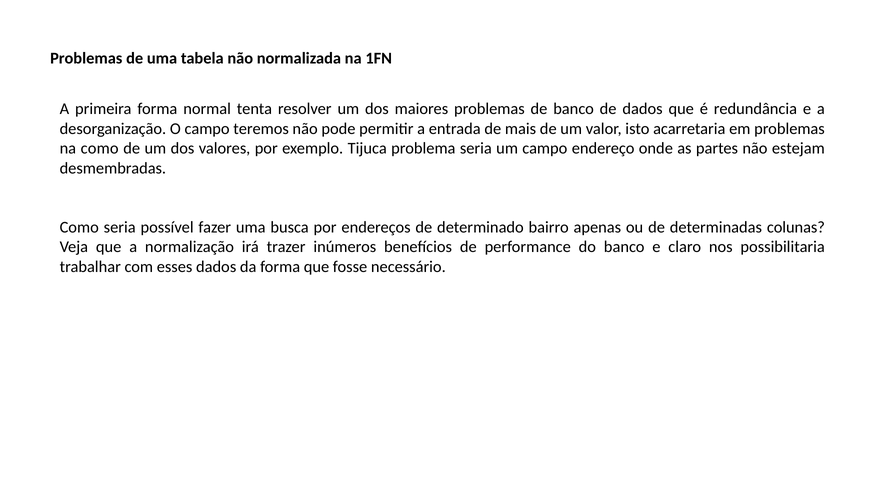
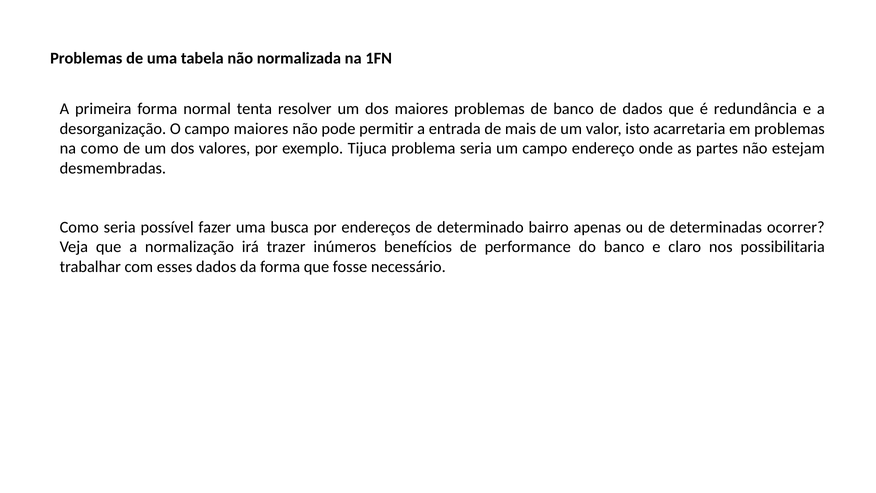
campo teremos: teremos -> maiores
colunas: colunas -> ocorrer
